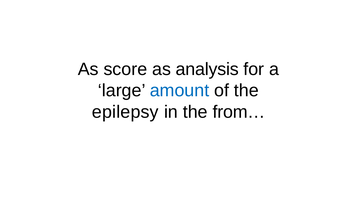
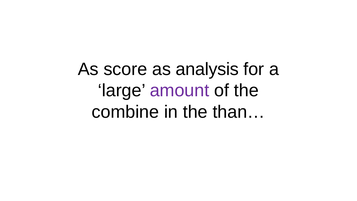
amount colour: blue -> purple
epilepsy: epilepsy -> combine
from…: from… -> than…
